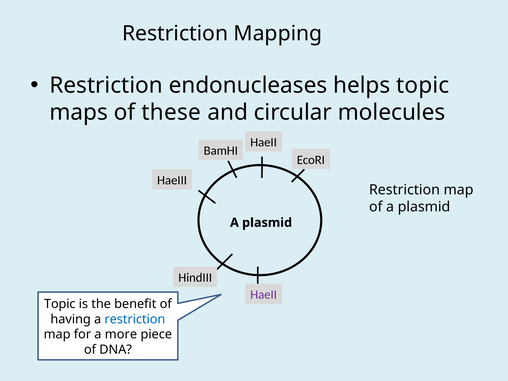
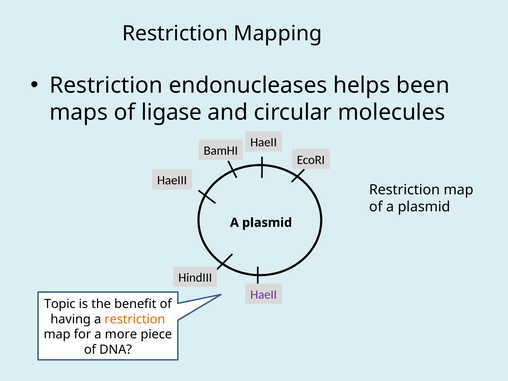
helps topic: topic -> been
these: these -> ligase
restriction at (135, 319) colour: blue -> orange
